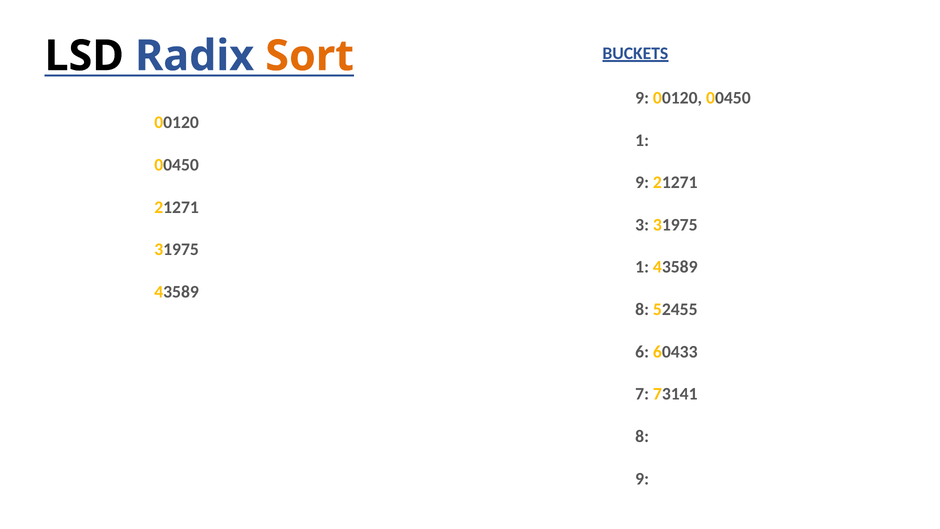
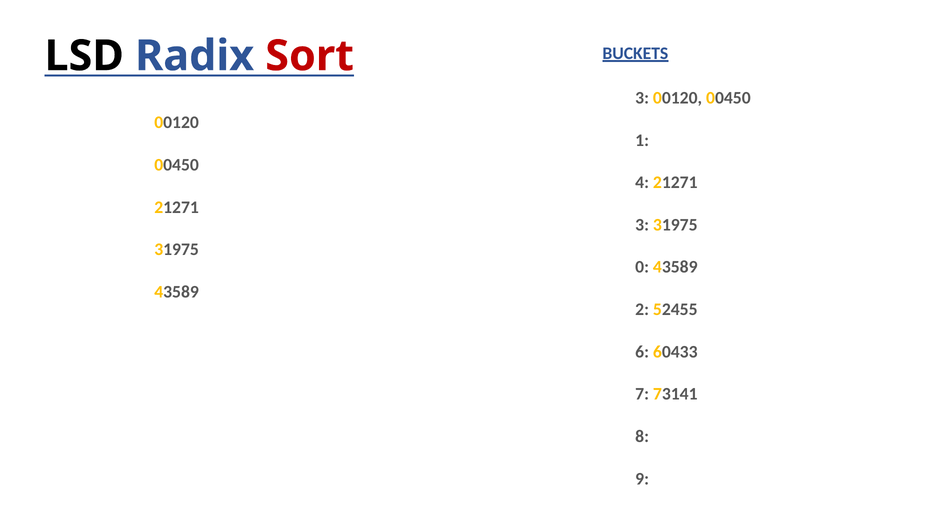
Sort colour: orange -> red
9 at (642, 98): 9 -> 3
9 at (642, 182): 9 -> 4
1 at (642, 267): 1 -> 0
8 at (642, 309): 8 -> 2
